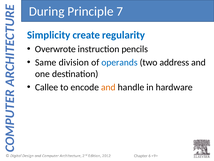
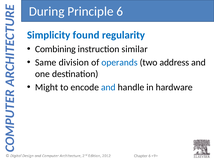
Principle 7: 7 -> 6
create: create -> found
Overwrote: Overwrote -> Combining
pencils: pencils -> similar
Callee: Callee -> Might
and at (108, 87) colour: orange -> blue
